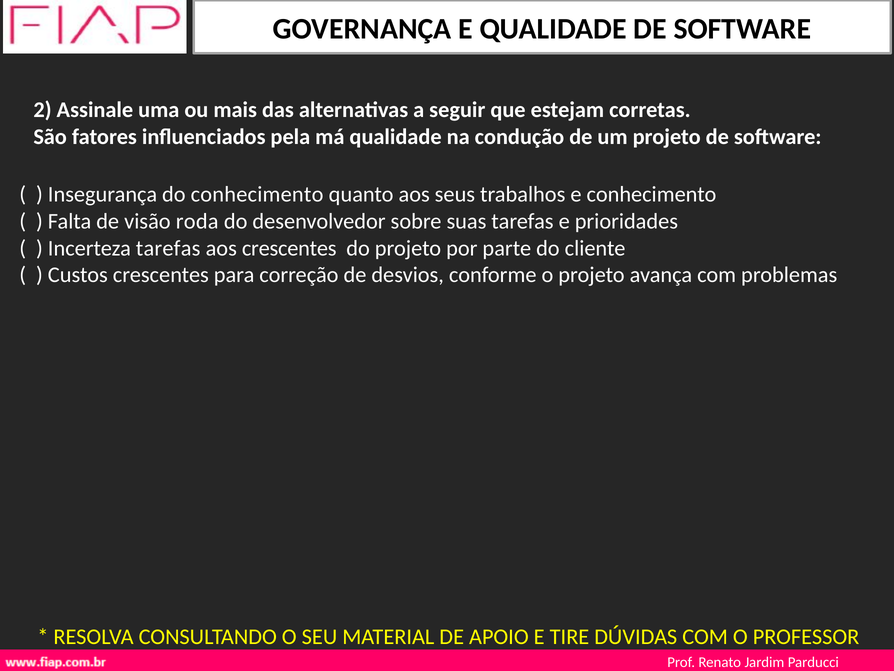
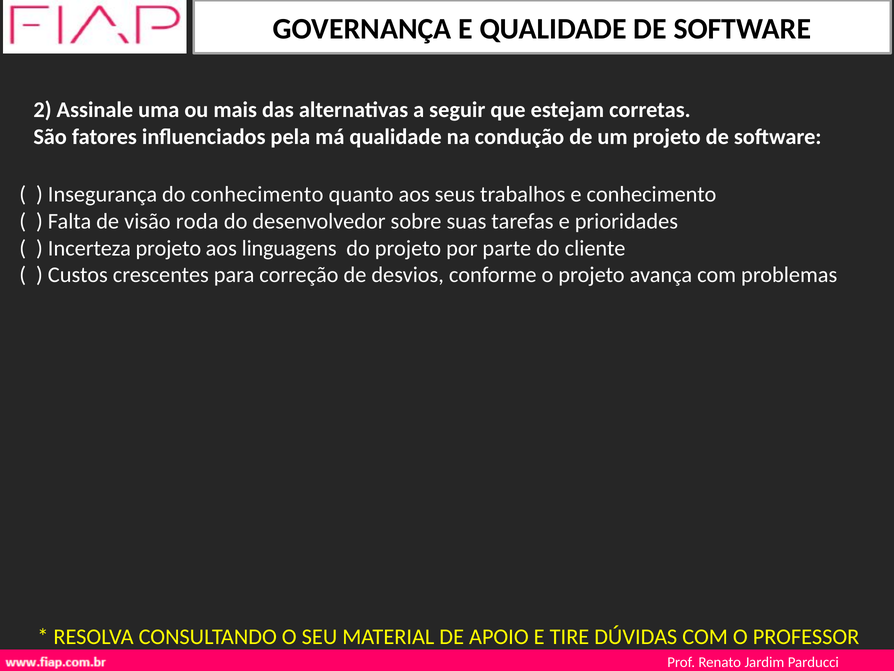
Incerteza tarefas: tarefas -> projeto
aos crescentes: crescentes -> linguagens
